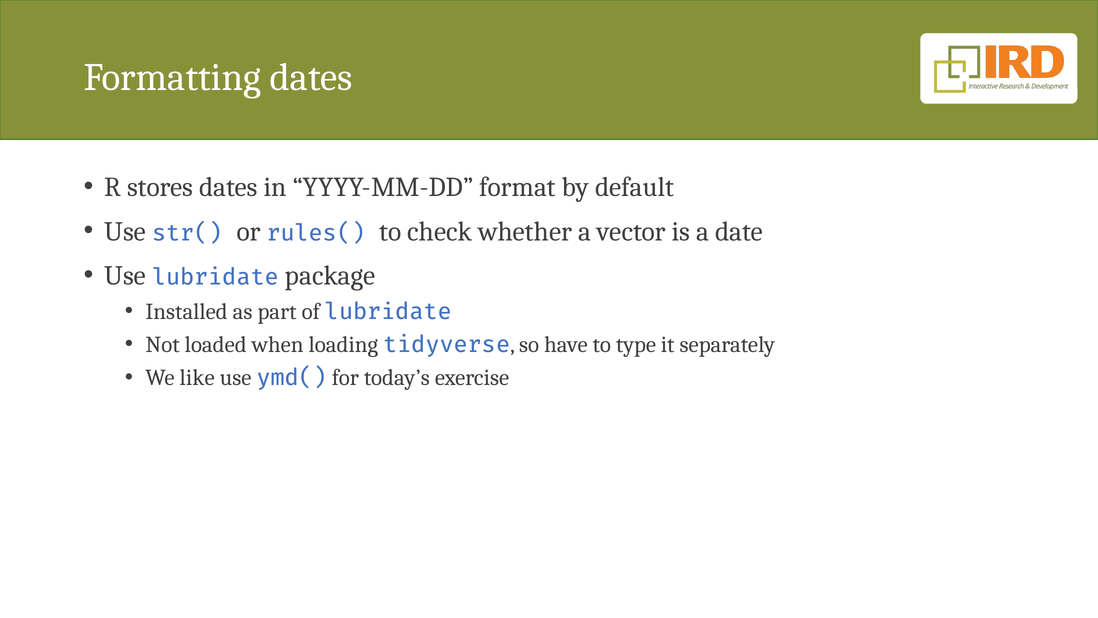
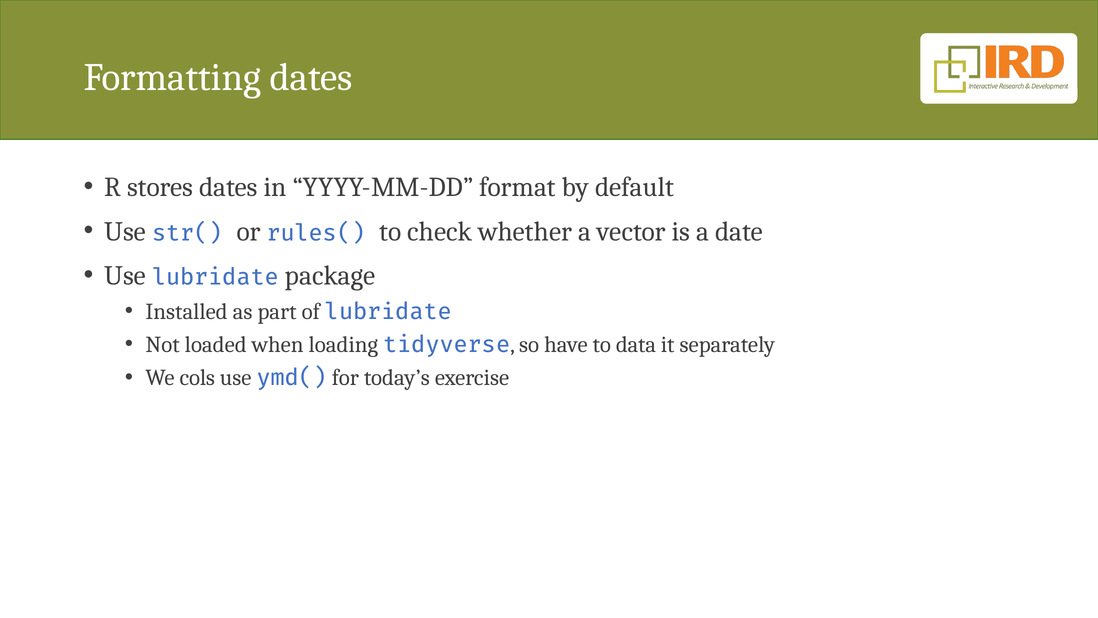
type: type -> data
like: like -> cols
